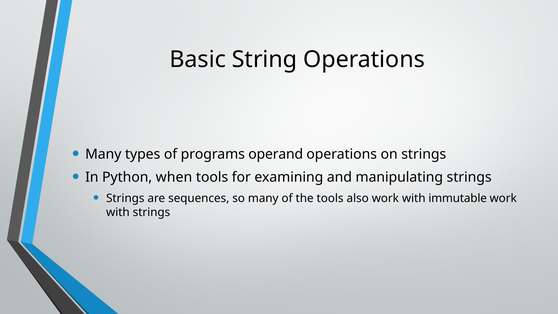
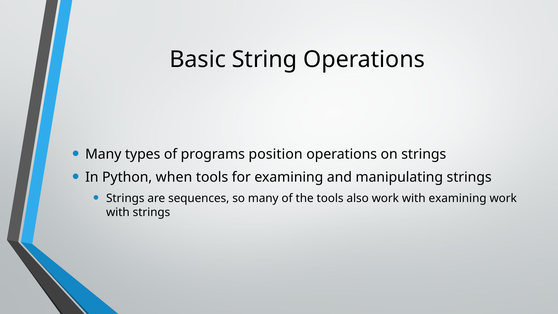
operand: operand -> position
with immutable: immutable -> examining
